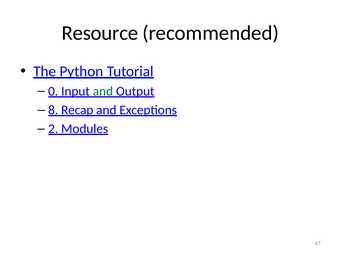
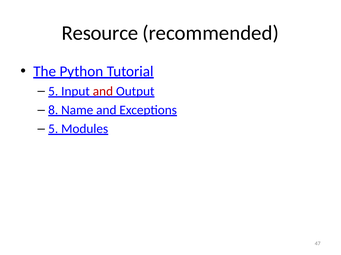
0 at (53, 91): 0 -> 5
and at (103, 91) colour: green -> red
Recap: Recap -> Name
2 at (53, 129): 2 -> 5
